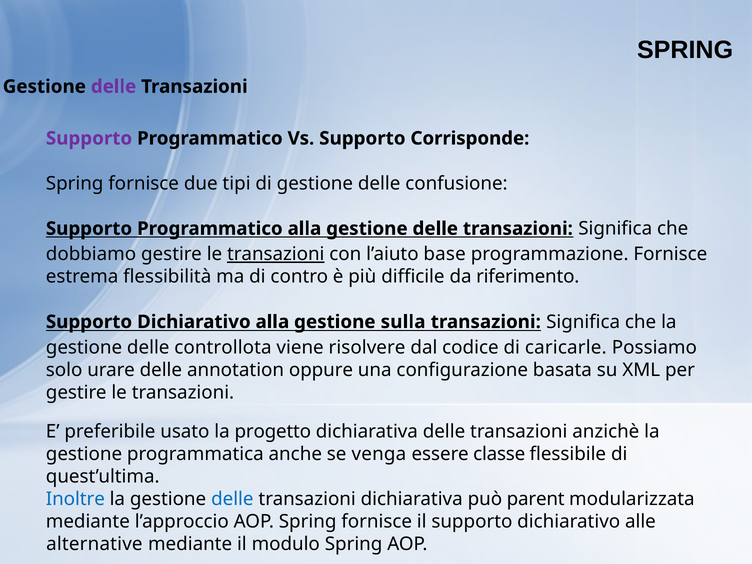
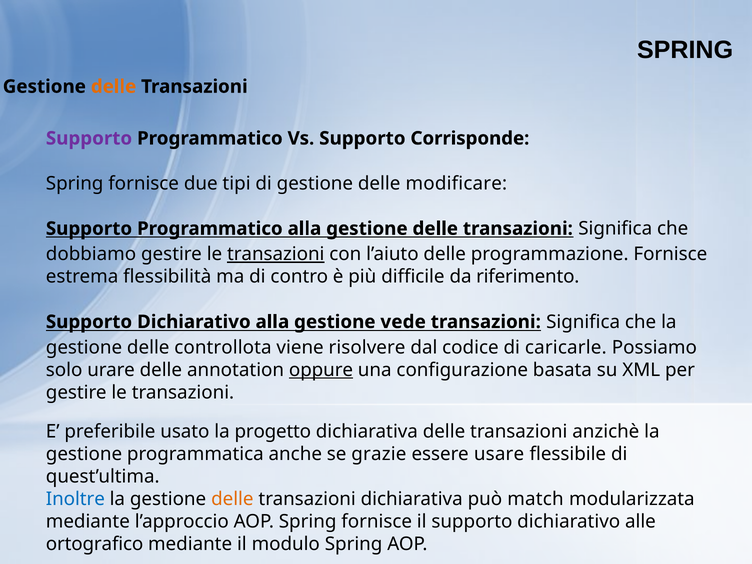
delle at (114, 87) colour: purple -> orange
confusione: confusione -> modificare
l’aiuto base: base -> delle
sulla: sulla -> vede
oppure underline: none -> present
venga: venga -> grazie
classe: classe -> usare
delle at (232, 499) colour: blue -> orange
parent: parent -> match
alternative: alternative -> ortografico
